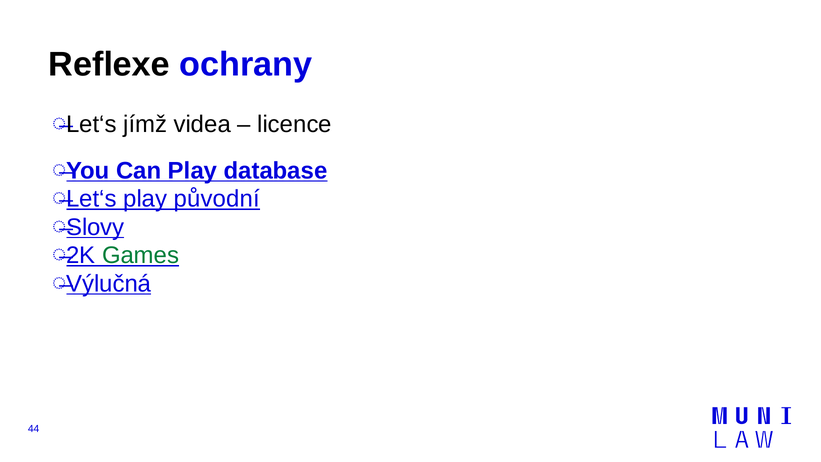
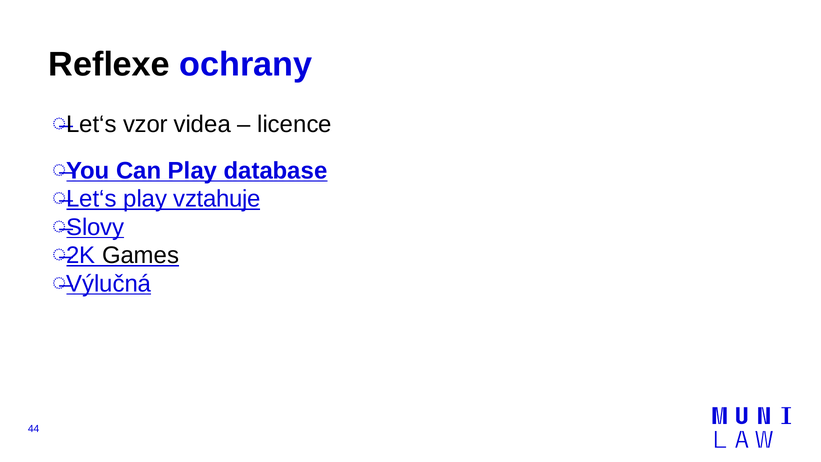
jímž: jímž -> vzor
původní: původní -> vztahuje
Games colour: green -> black
